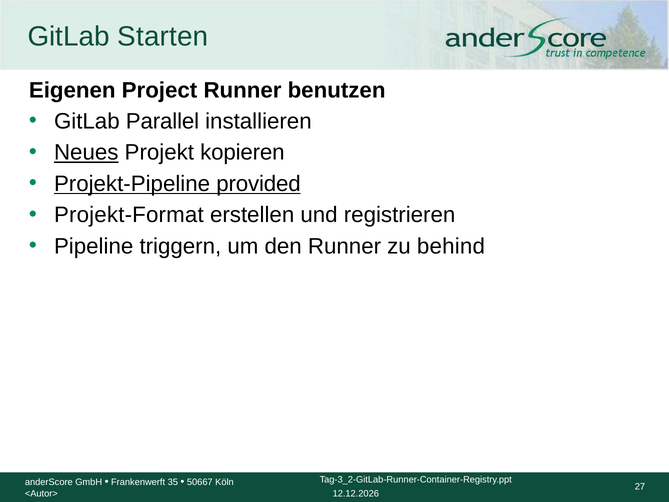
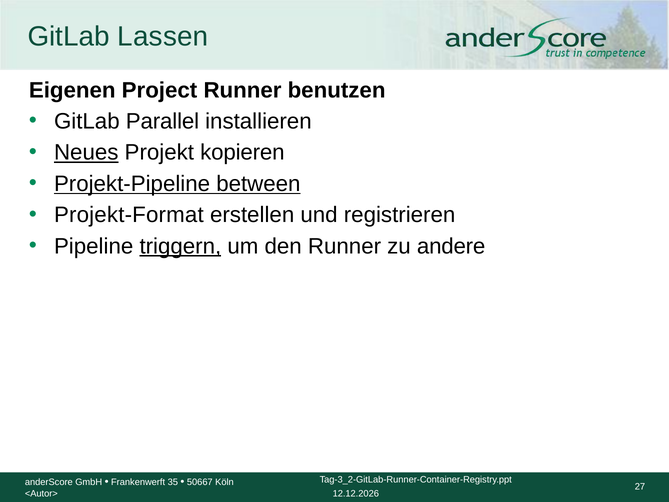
Starten: Starten -> Lassen
provided: provided -> between
triggern underline: none -> present
behind: behind -> andere
